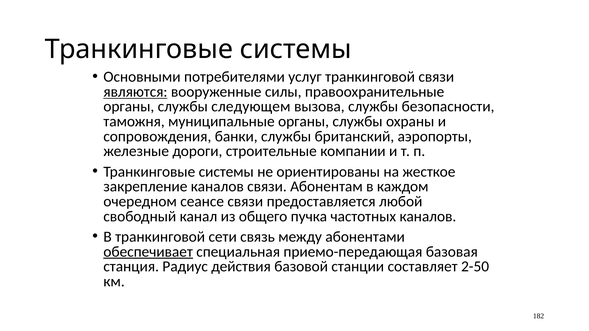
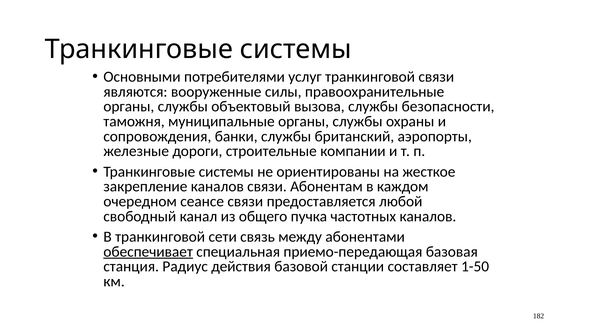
являются underline: present -> none
следующем: следующем -> объектовый
2-50: 2-50 -> 1-50
